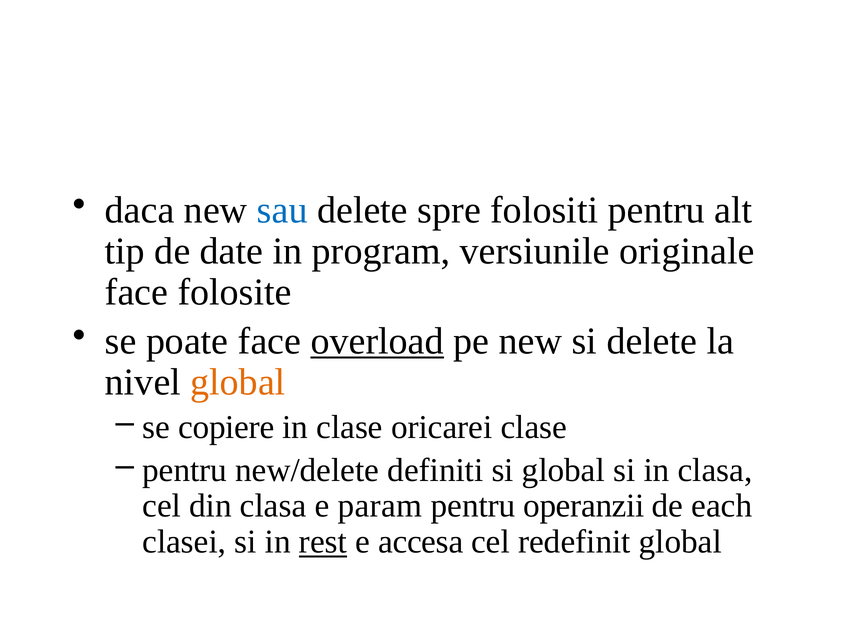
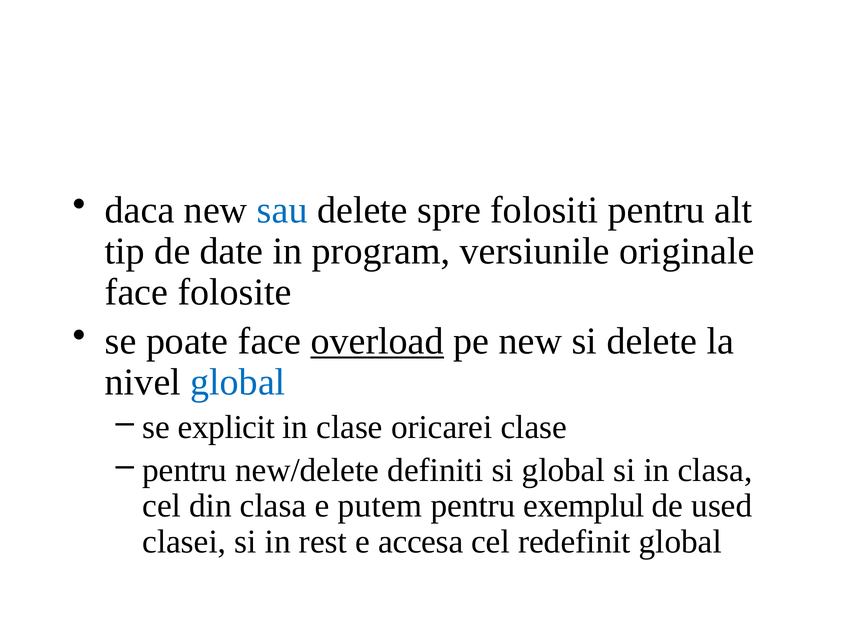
global at (238, 382) colour: orange -> blue
copiere: copiere -> explicit
param: param -> putem
operanzii: operanzii -> exemplul
each: each -> used
rest underline: present -> none
